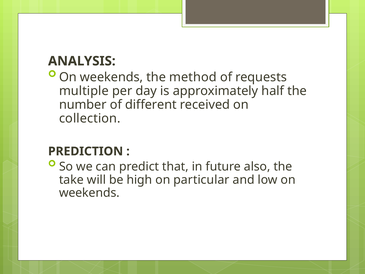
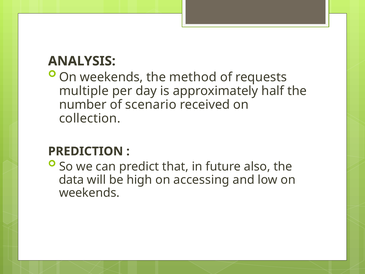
different: different -> scenario
take: take -> data
particular: particular -> accessing
